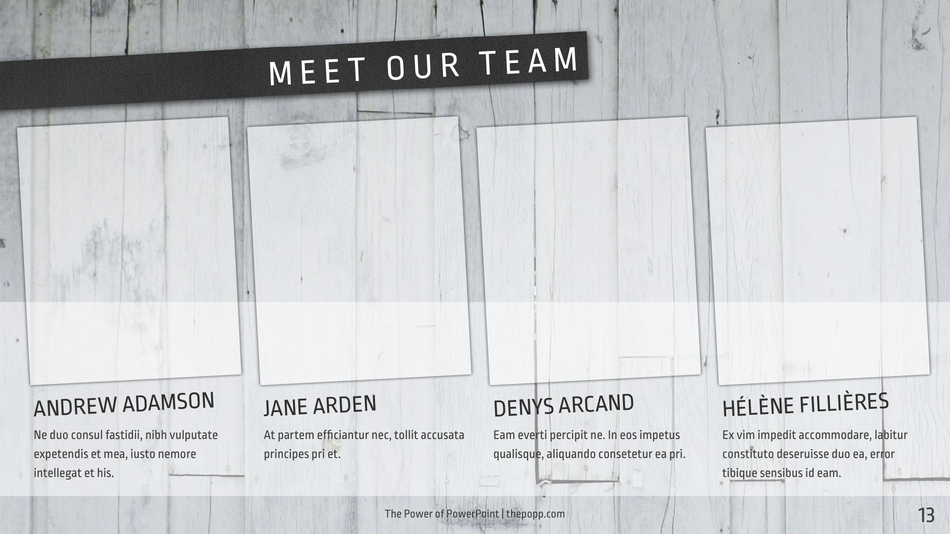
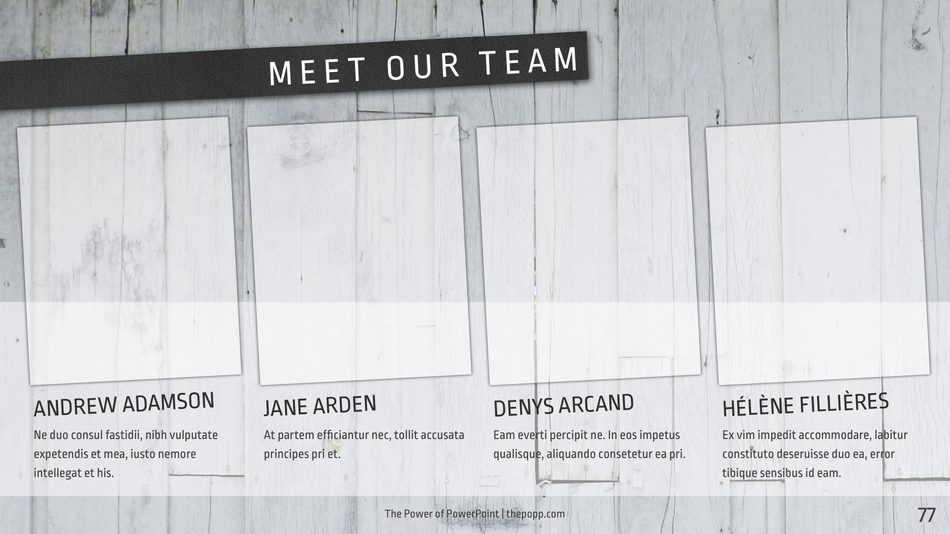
13: 13 -> 77
